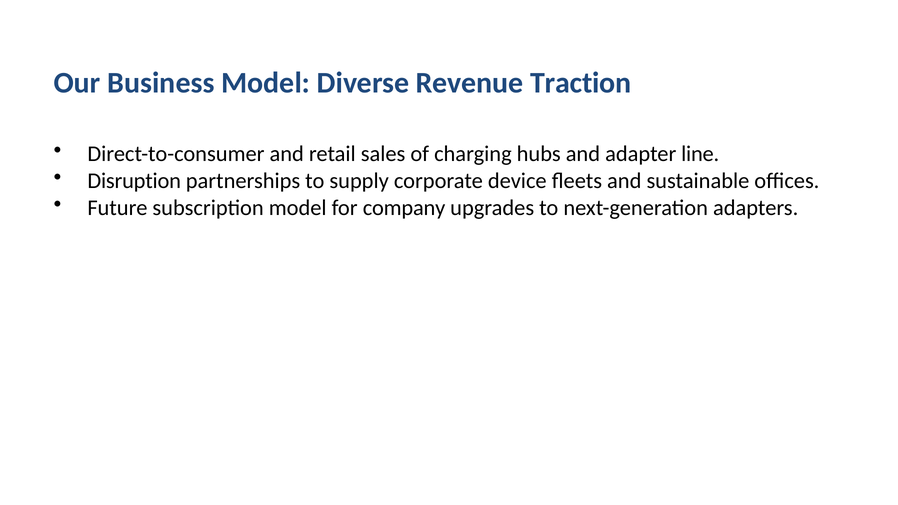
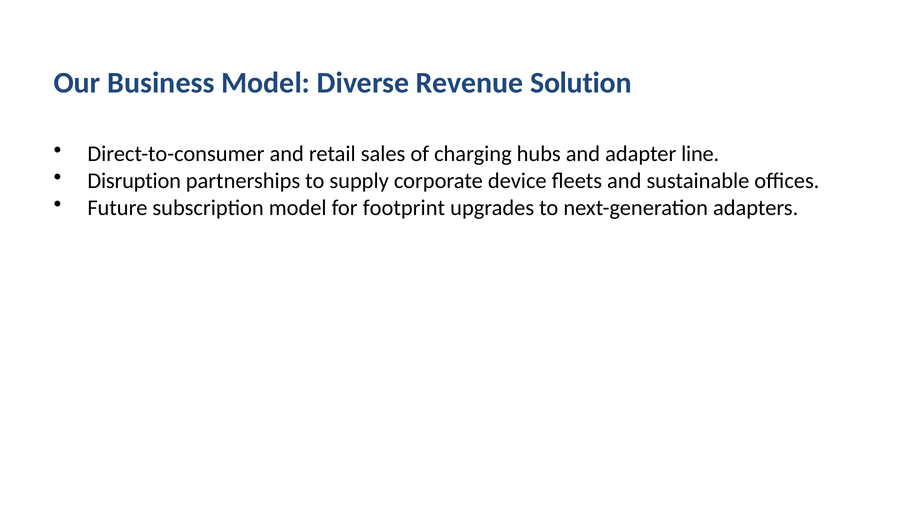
Traction: Traction -> Solution
company: company -> footprint
